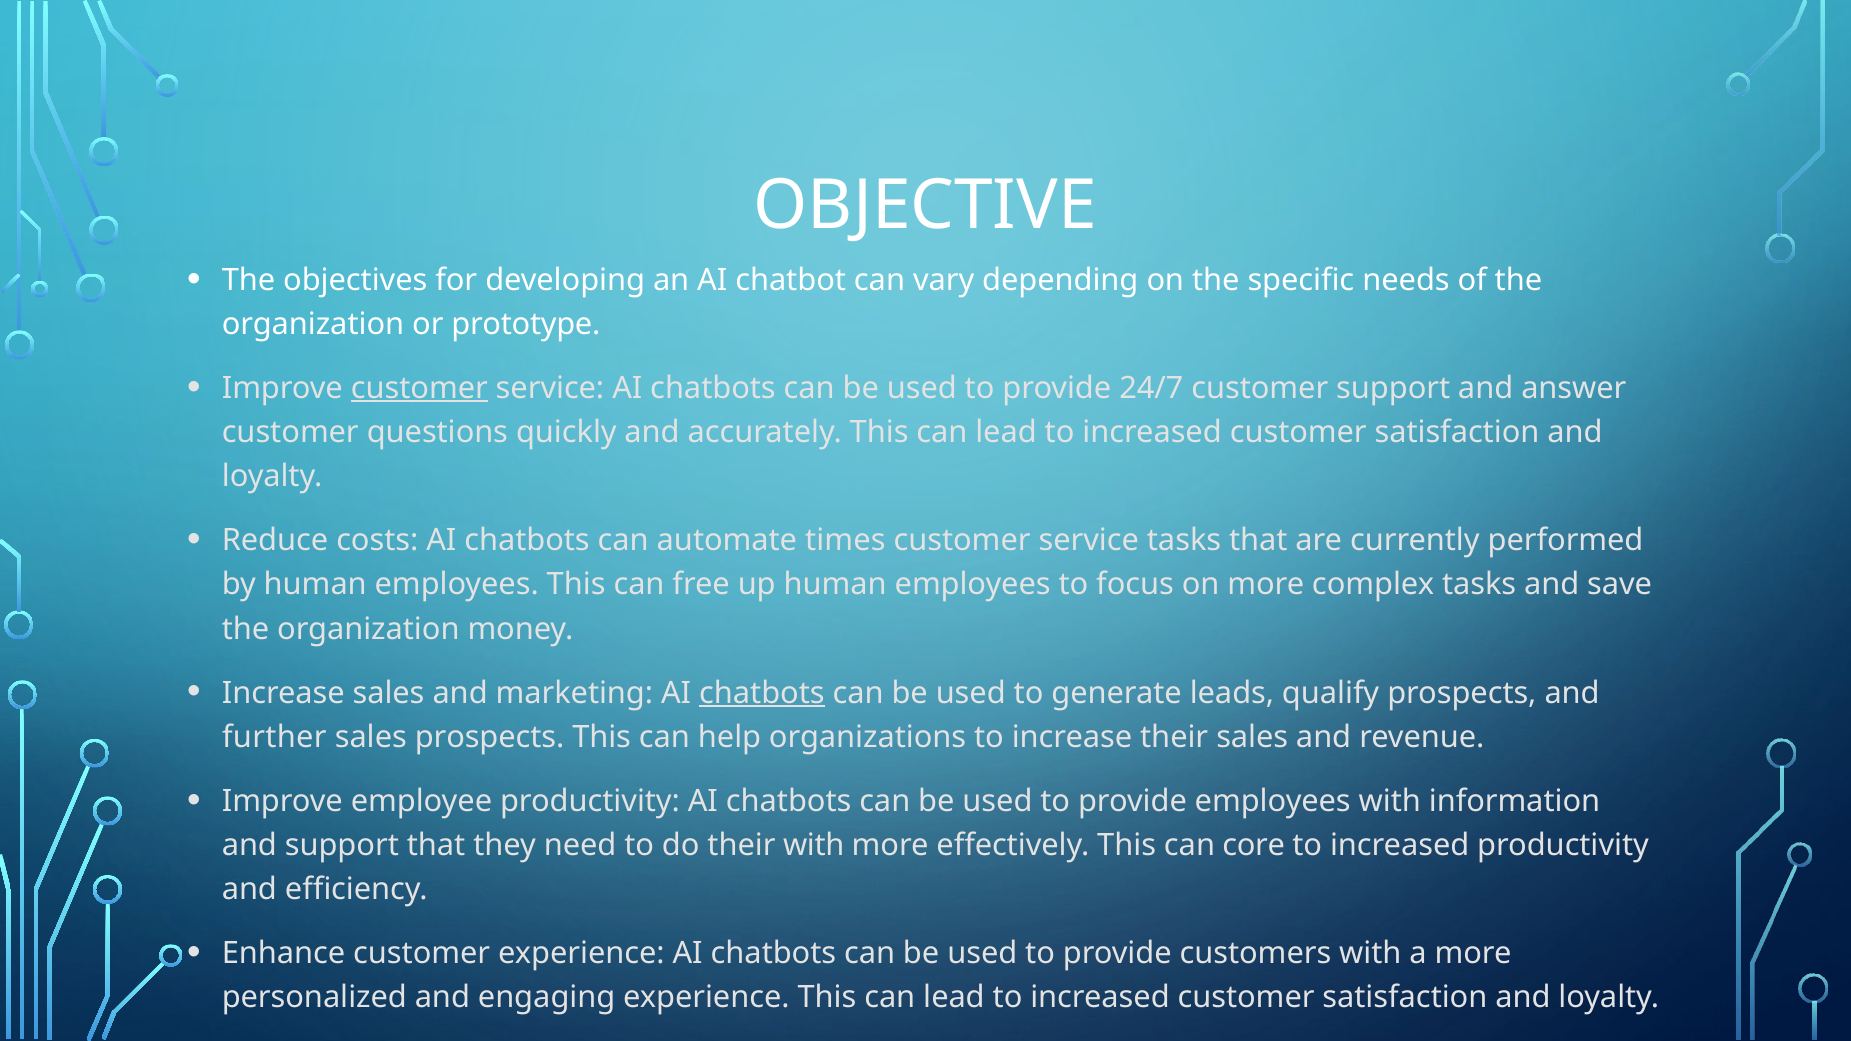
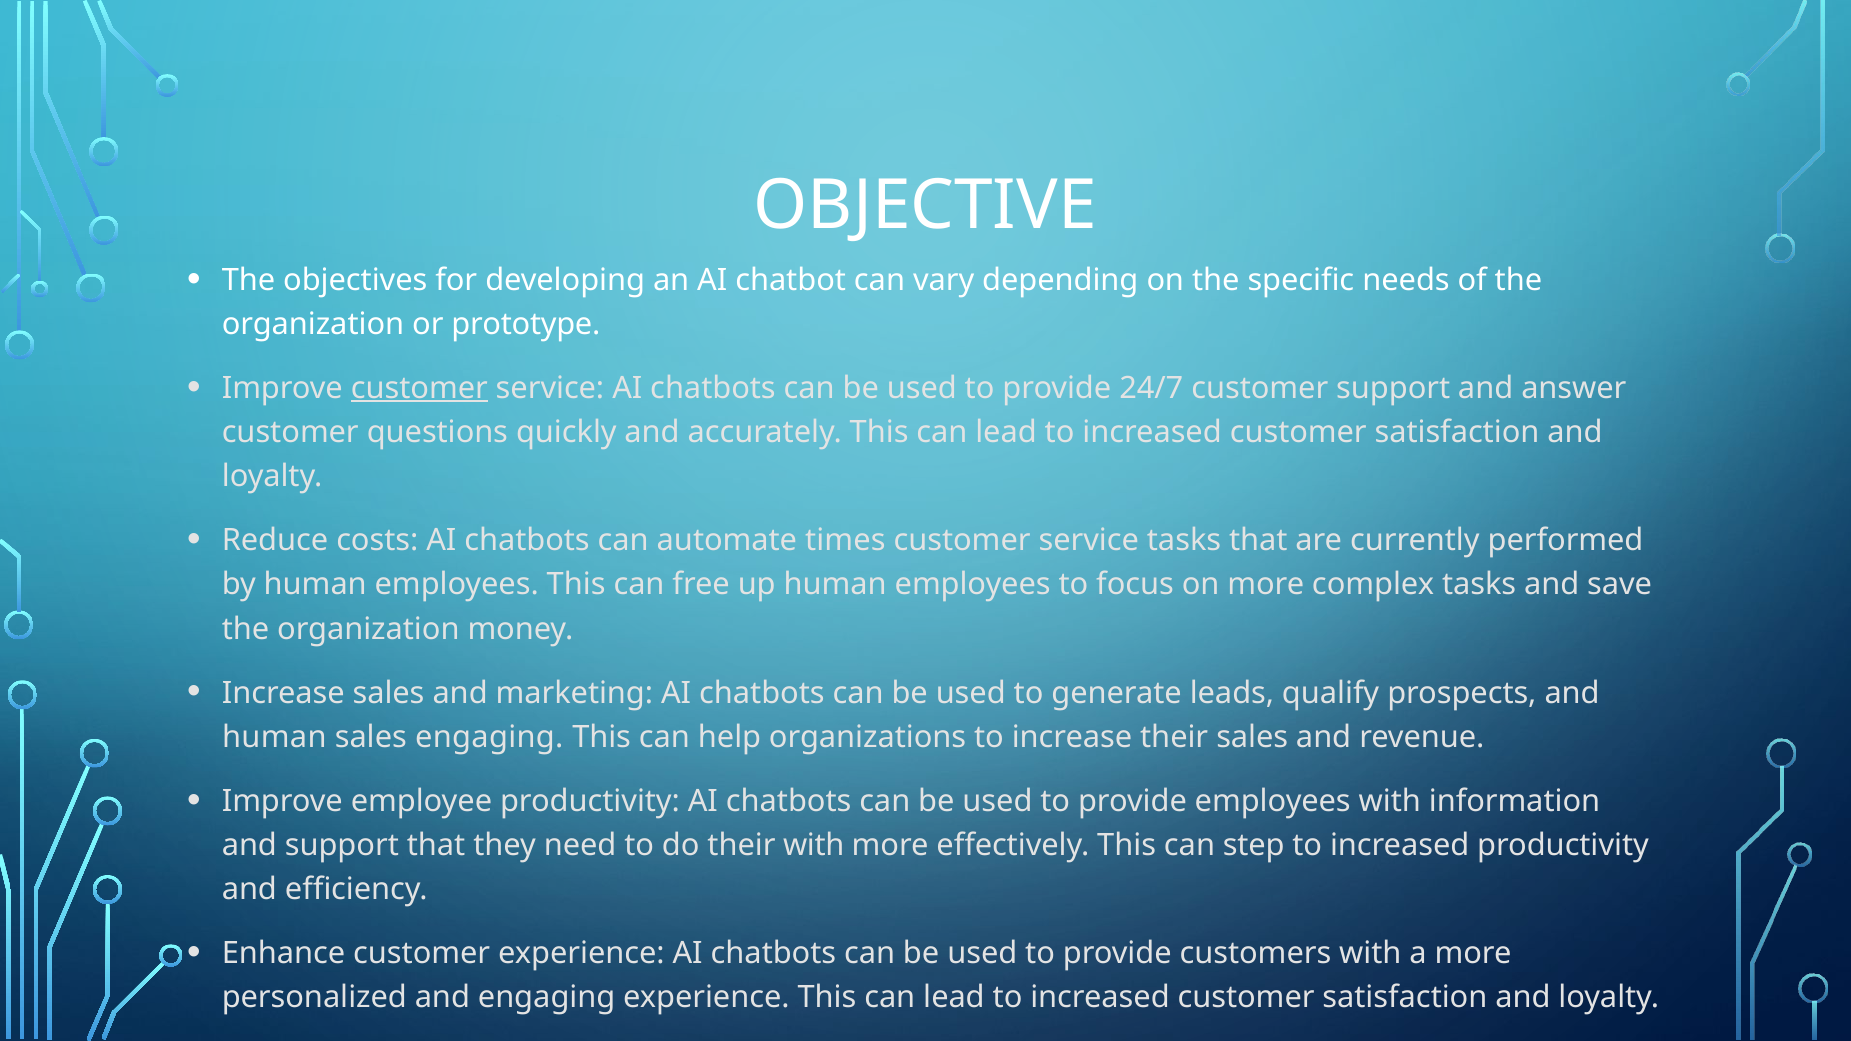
chatbots at (762, 693) underline: present -> none
further at (274, 737): further -> human
sales prospects: prospects -> engaging
core: core -> step
